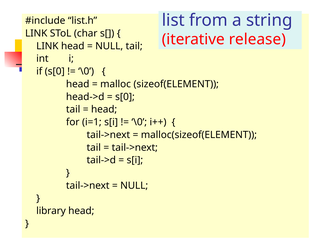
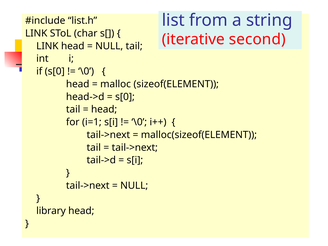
release: release -> second
